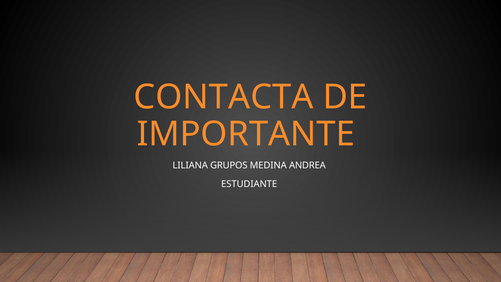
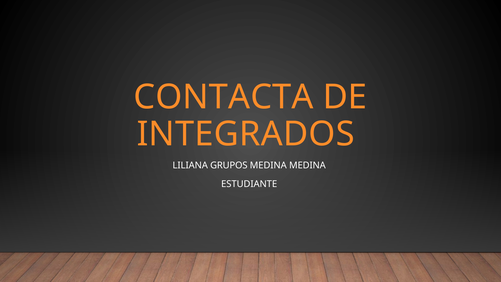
IMPORTANTE: IMPORTANTE -> INTEGRADOS
MEDINA ANDREA: ANDREA -> MEDINA
